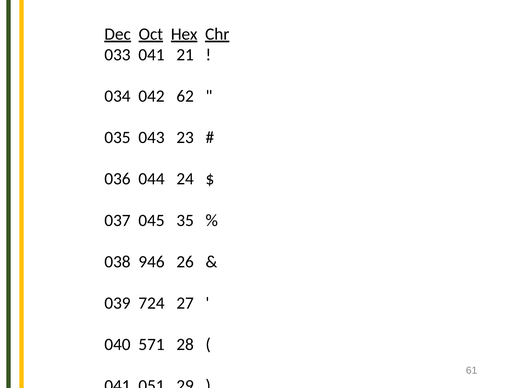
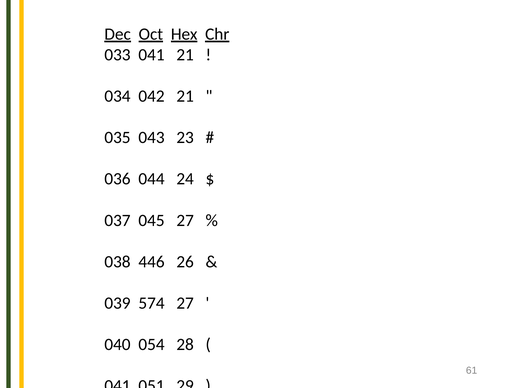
042 62: 62 -> 21
045 35: 35 -> 27
946: 946 -> 446
724: 724 -> 574
040 571: 571 -> 054
